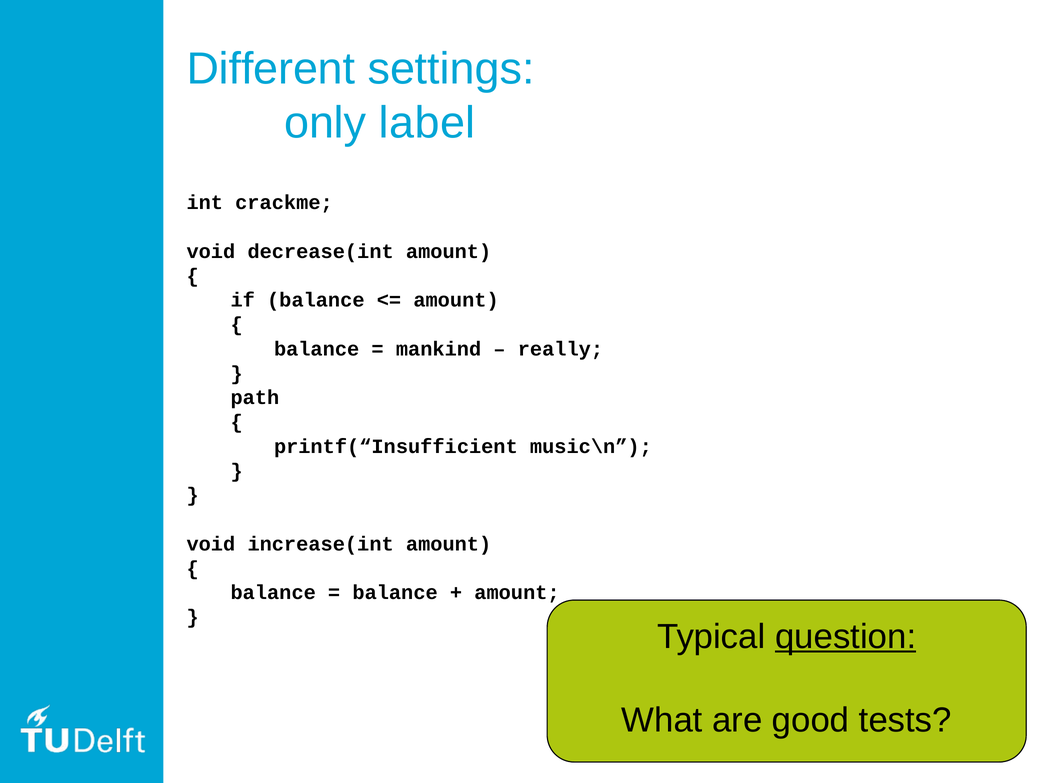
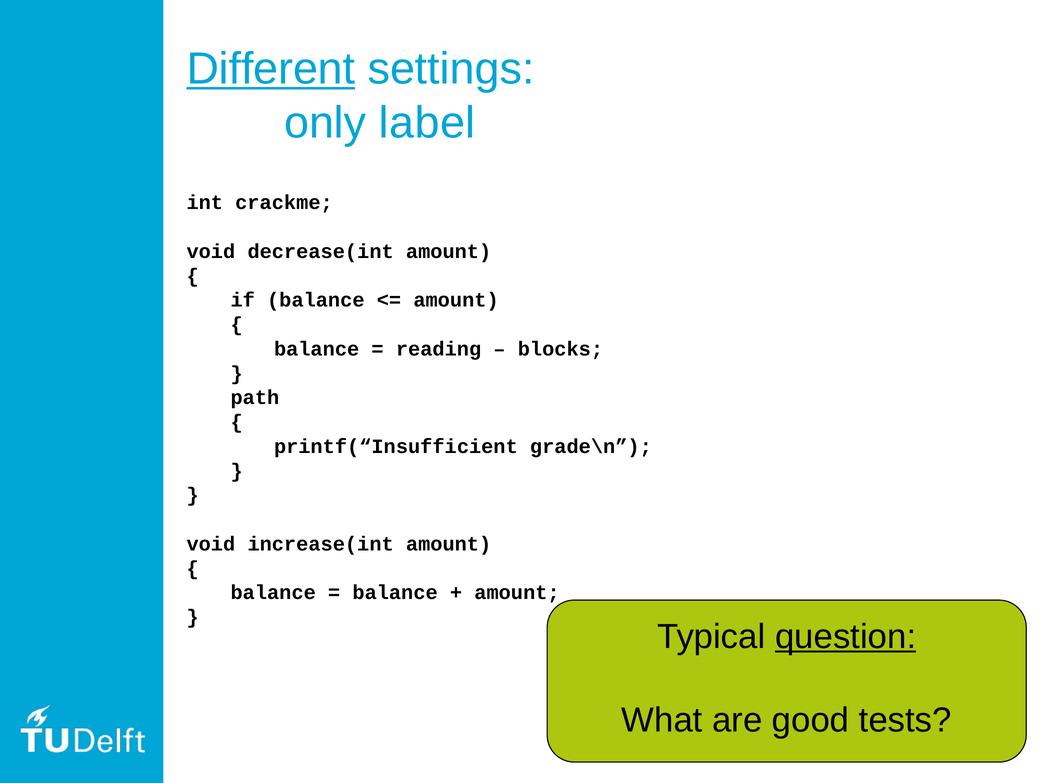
Different underline: none -> present
mankind: mankind -> reading
really: really -> blocks
music\n: music\n -> grade\n
